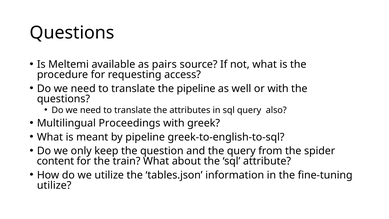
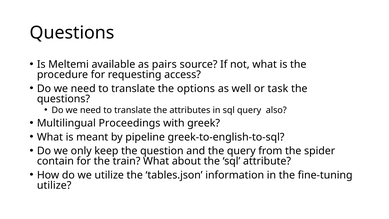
the pipeline: pipeline -> options
or with: with -> task
content: content -> contain
